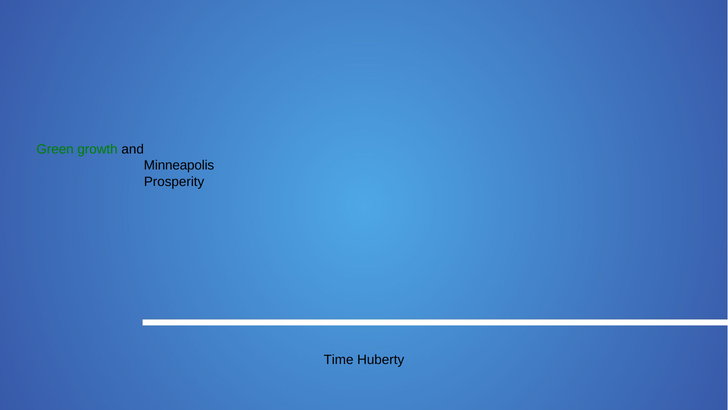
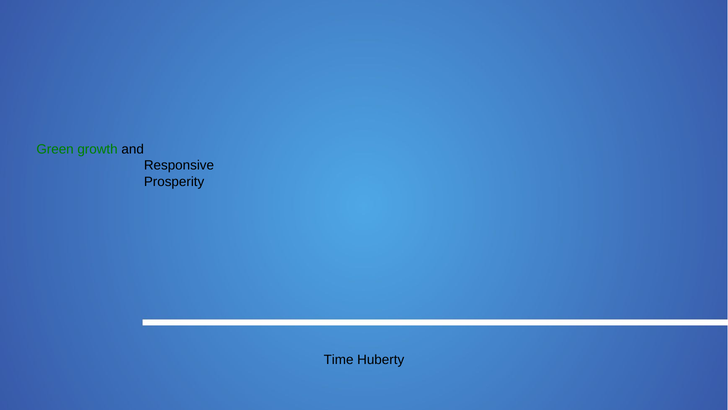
Minneapolis: Minneapolis -> Responsive
